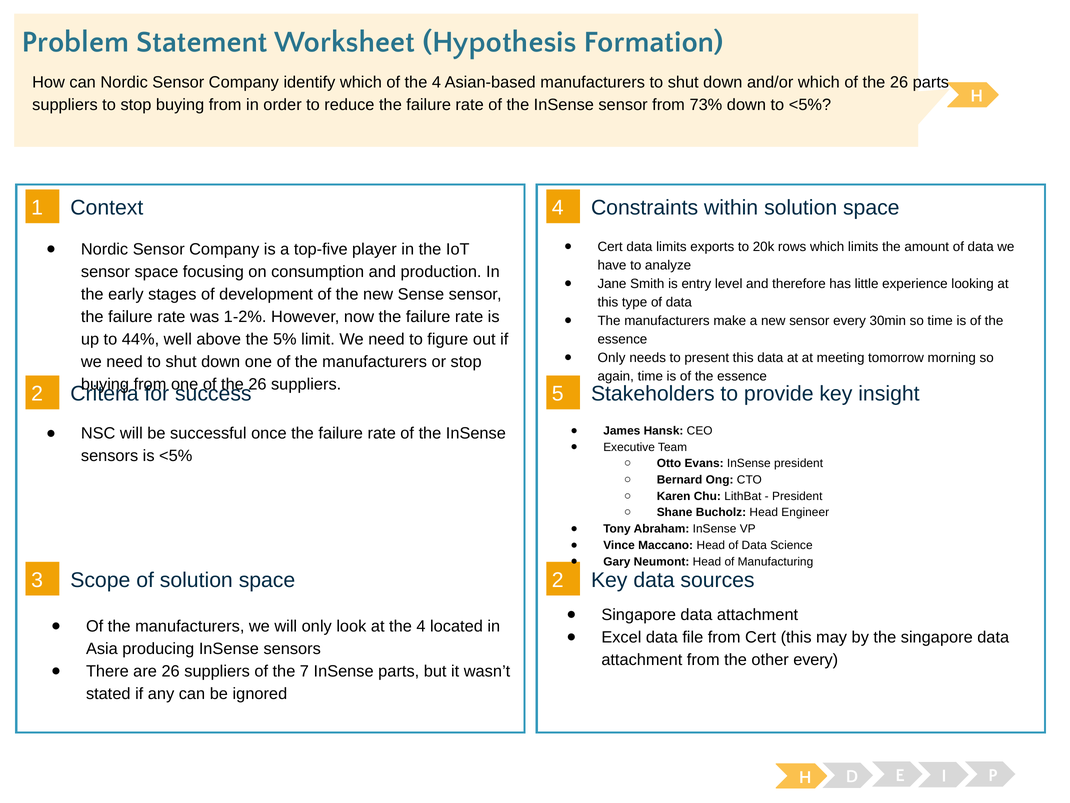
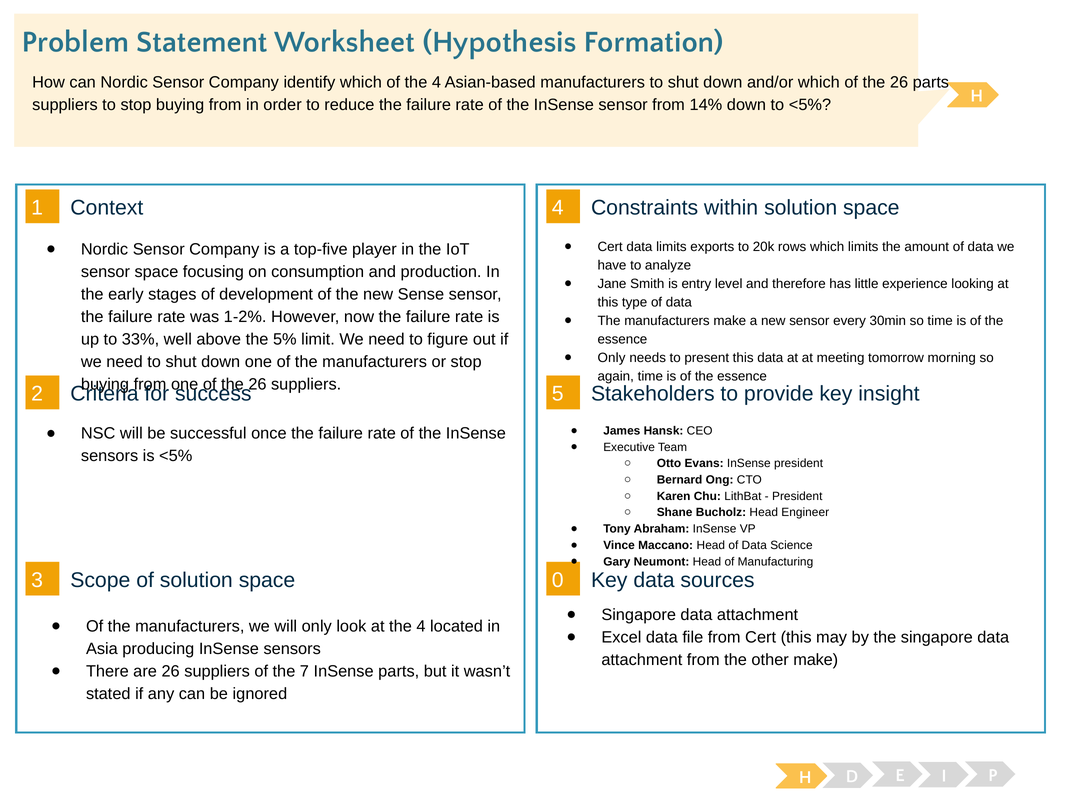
73%: 73% -> 14%
44%: 44% -> 33%
3 2: 2 -> 0
other every: every -> make
